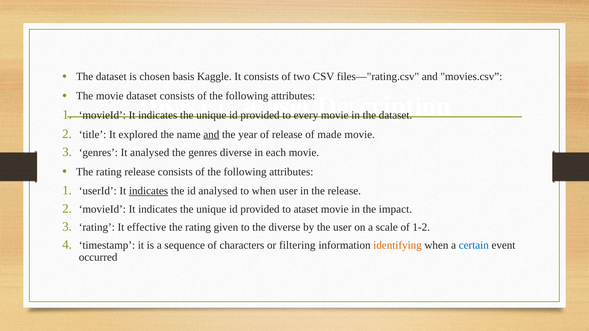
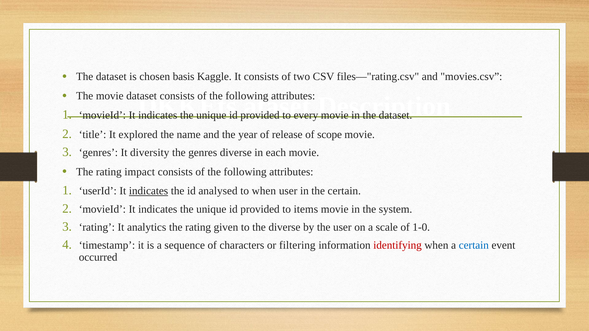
and at (211, 135) underline: present -> none
made: made -> scope
It analysed: analysed -> diversity
rating release: release -> impact
the release: release -> certain
to ataset: ataset -> items
impact: impact -> system
effective: effective -> analytics
1-2: 1-2 -> 1-0
identifying colour: orange -> red
